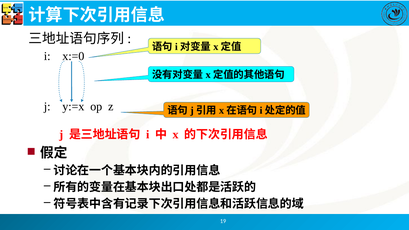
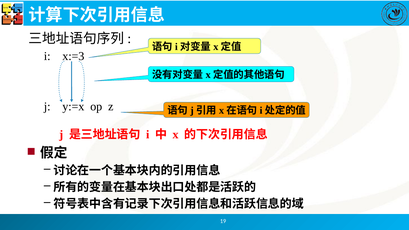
x:=0: x:=0 -> x:=3
